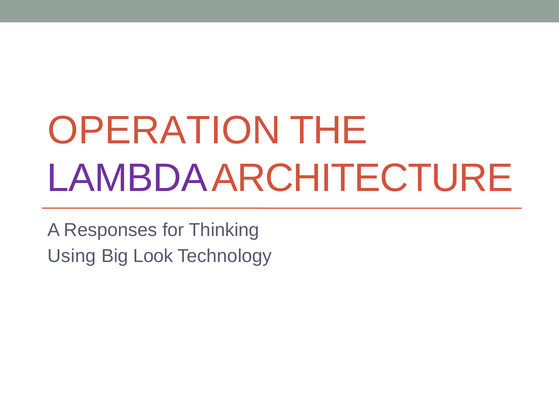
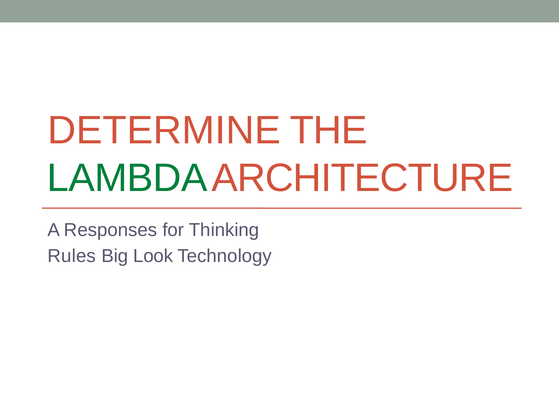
OPERATION: OPERATION -> DETERMINE
LAMBDA colour: purple -> green
Using: Using -> Rules
